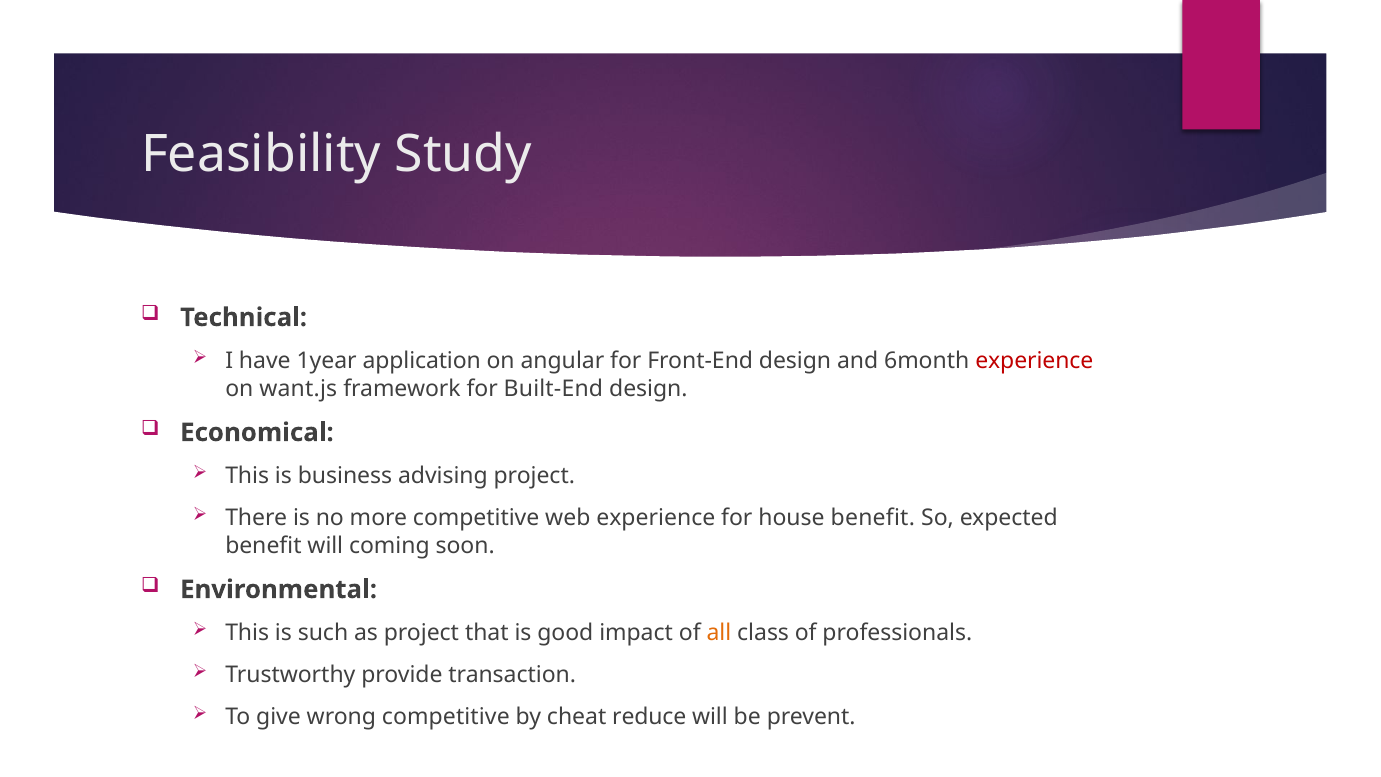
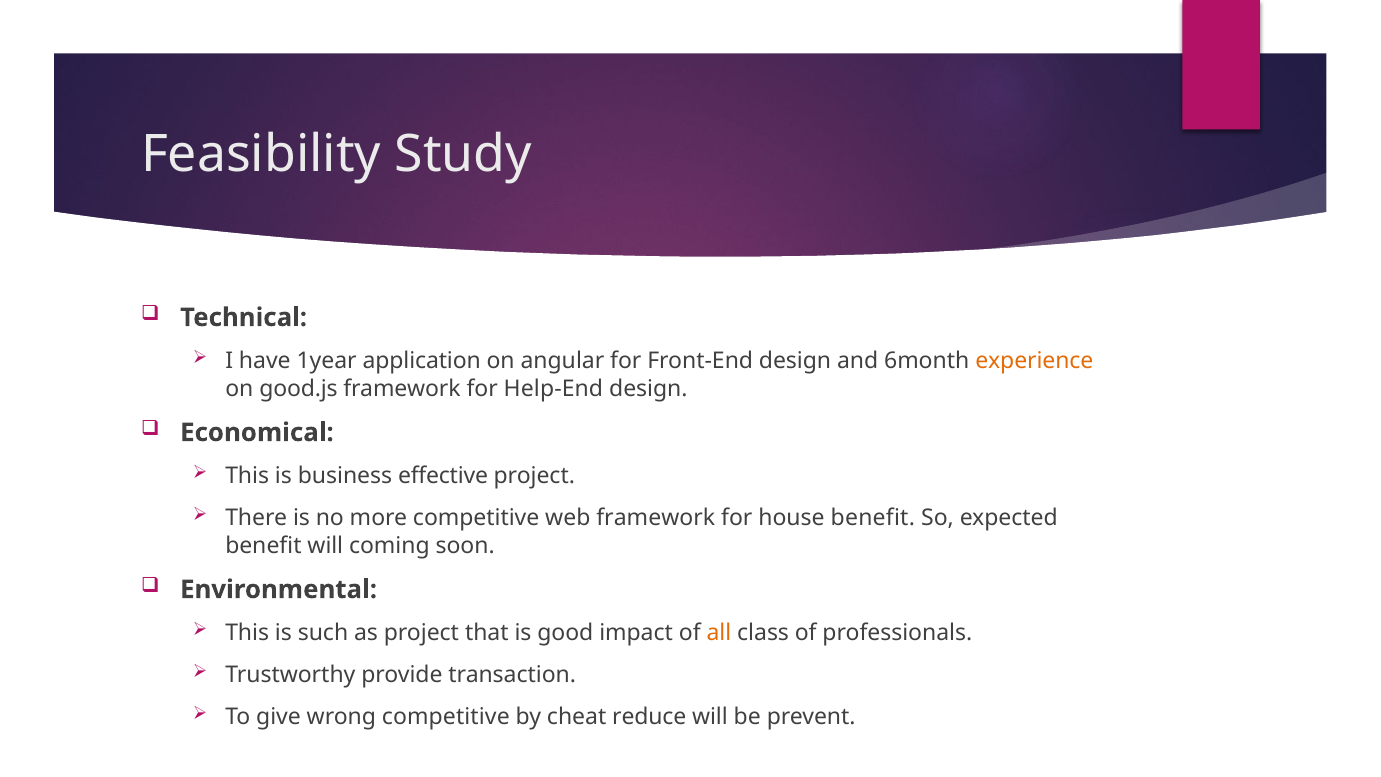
experience at (1034, 361) colour: red -> orange
want.js: want.js -> good.js
Built-End: Built-End -> Help-End
advising: advising -> effective
web experience: experience -> framework
